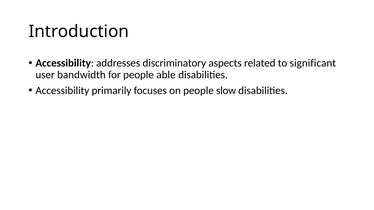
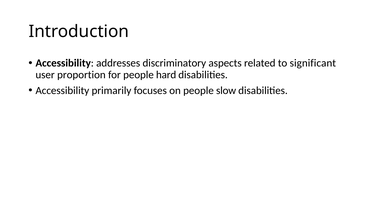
bandwidth: bandwidth -> proportion
able: able -> hard
